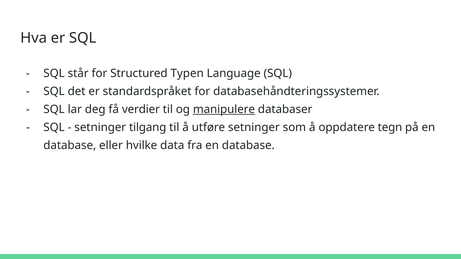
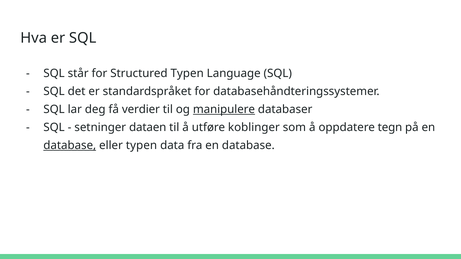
tilgang: tilgang -> dataen
utføre setninger: setninger -> koblinger
database at (70, 146) underline: none -> present
eller hvilke: hvilke -> typen
